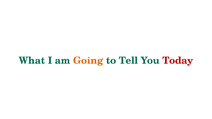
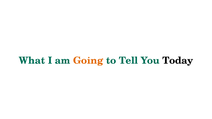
Today colour: red -> black
